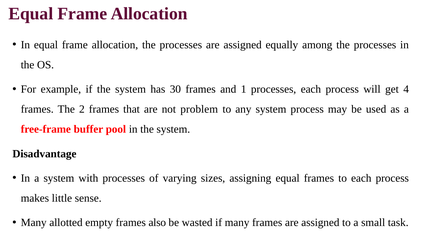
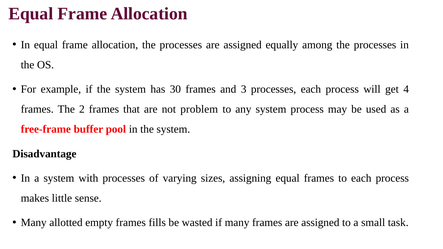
1: 1 -> 3
also: also -> fills
